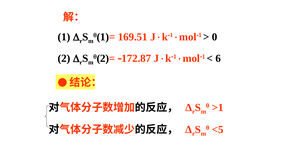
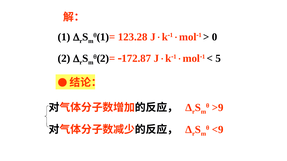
169.51: 169.51 -> 123.28
6: 6 -> 5
>1: >1 -> >9
<5: <5 -> <9
